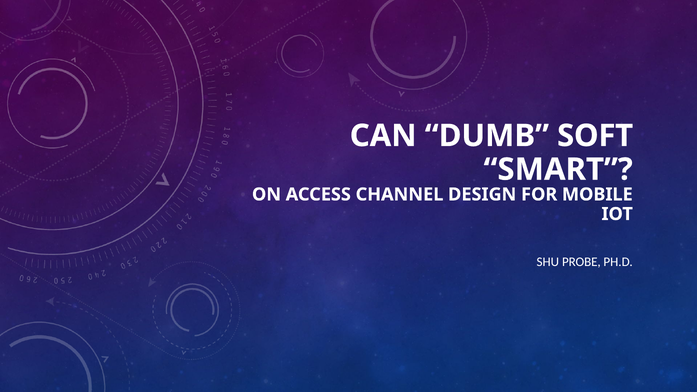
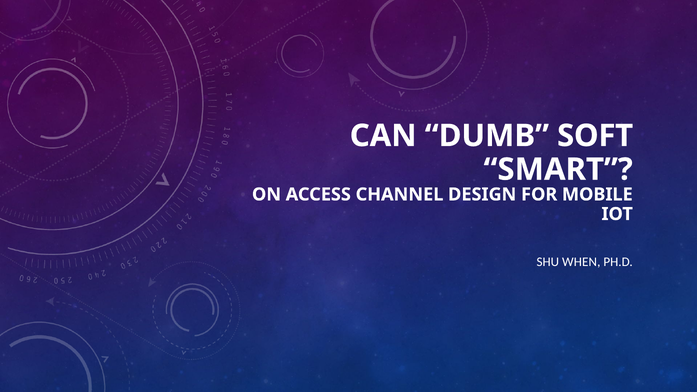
PROBE: PROBE -> WHEN
